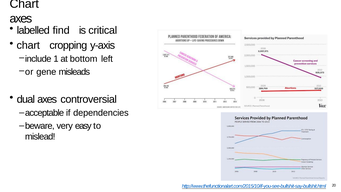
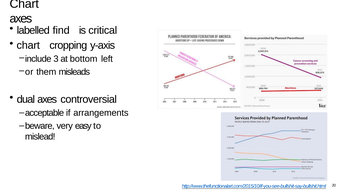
1: 1 -> 3
gene: gene -> them
dependencies: dependencies -> arrangements
